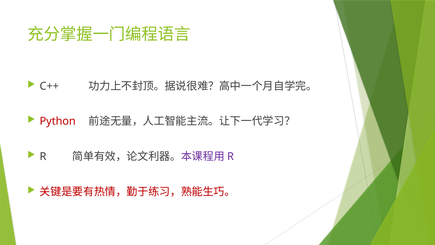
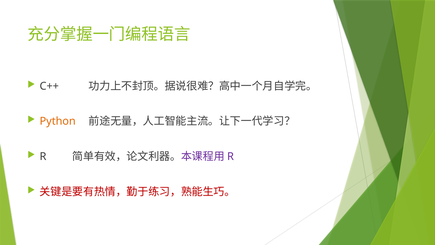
Python colour: red -> orange
